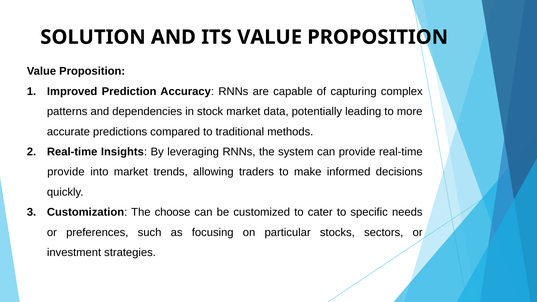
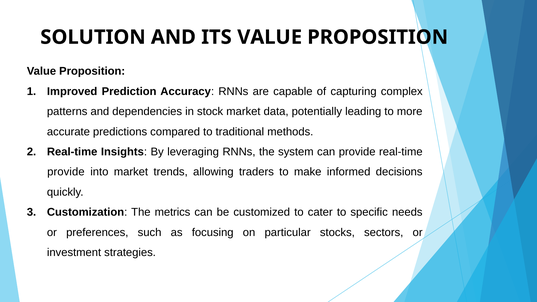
choose: choose -> metrics
